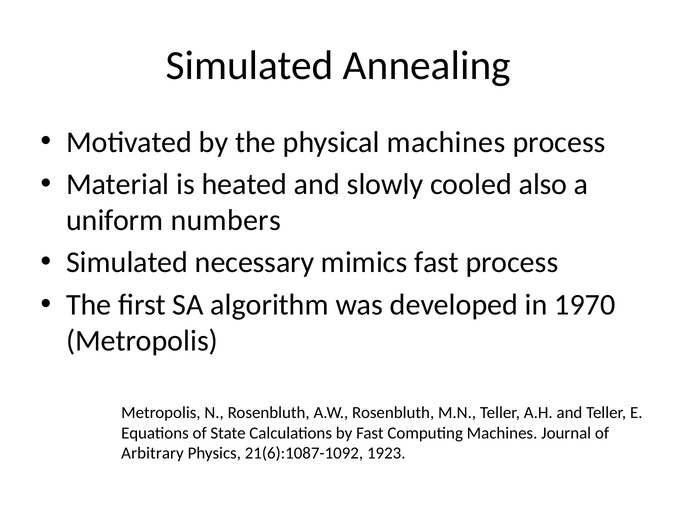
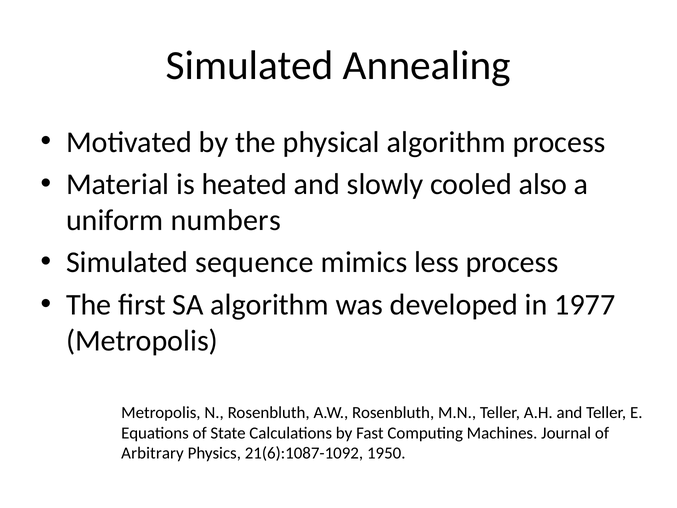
physical machines: machines -> algorithm
necessary: necessary -> sequence
mimics fast: fast -> less
1970: 1970 -> 1977
1923: 1923 -> 1950
